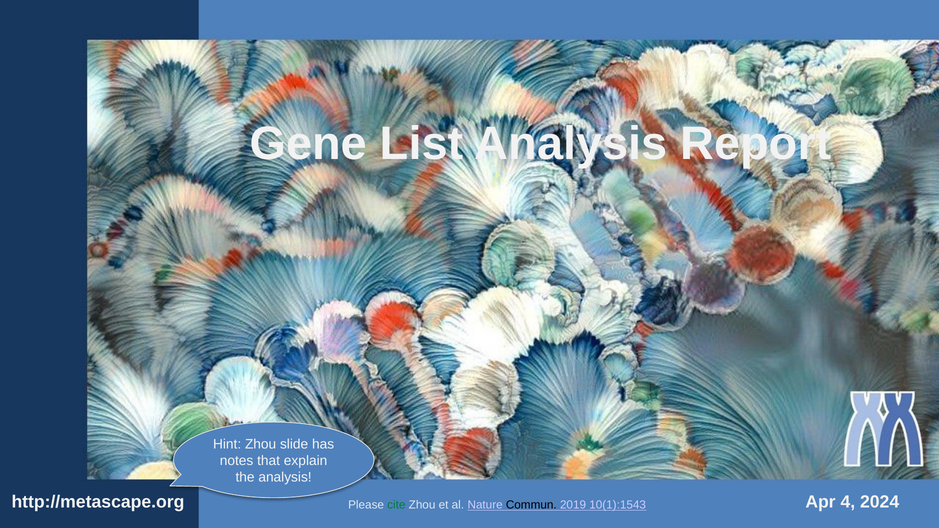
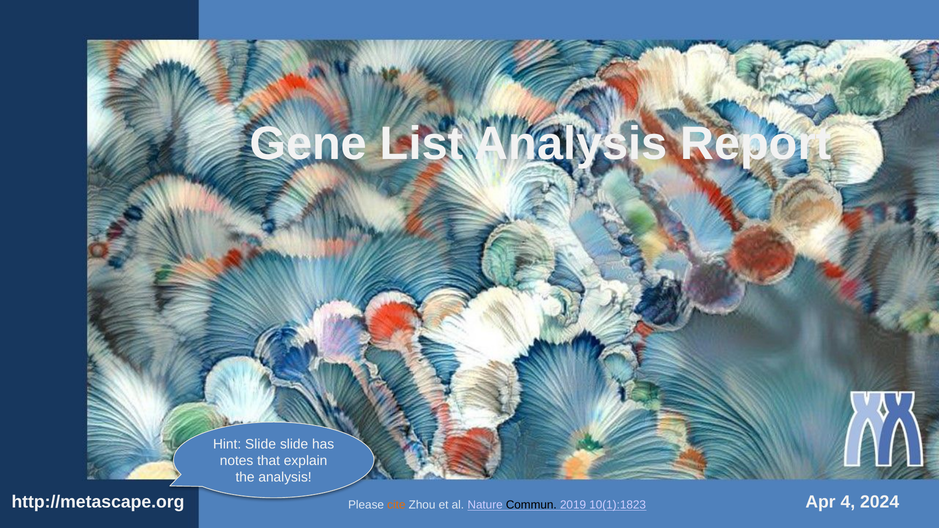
Hint Zhou: Zhou -> Slide
cite colour: green -> orange
10(1):1543: 10(1):1543 -> 10(1):1823
